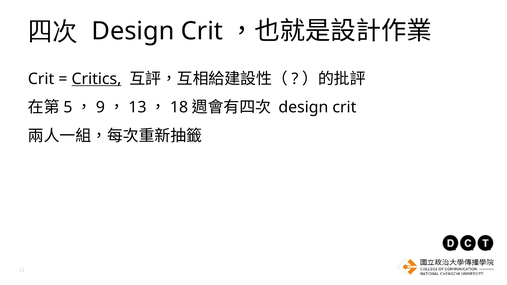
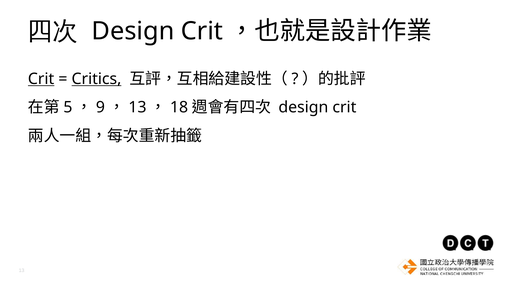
Crit at (41, 79) underline: none -> present
